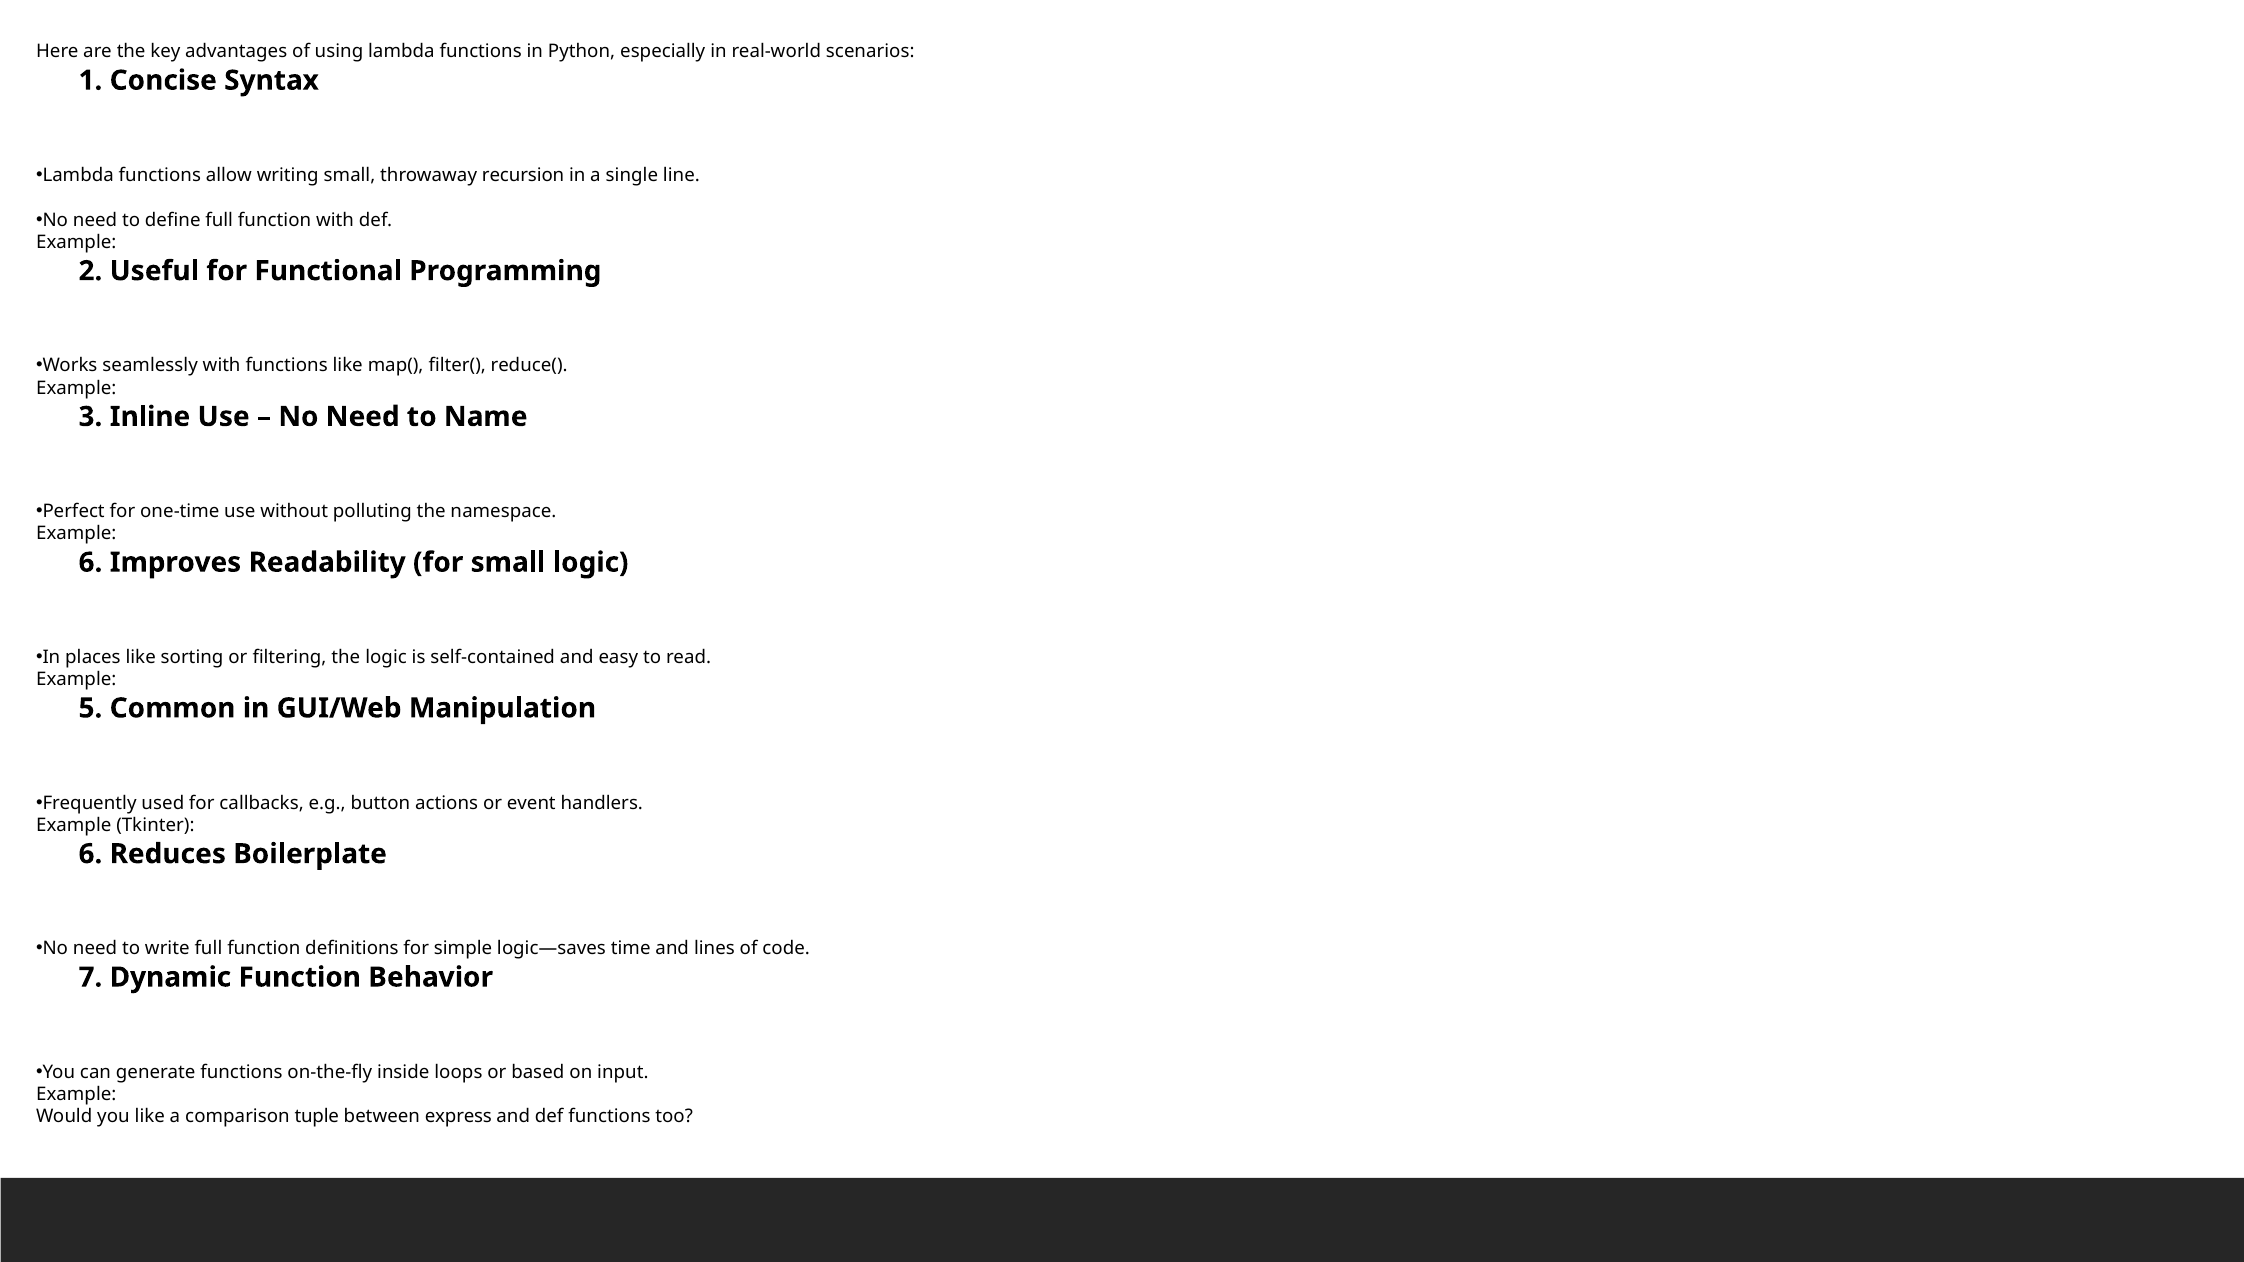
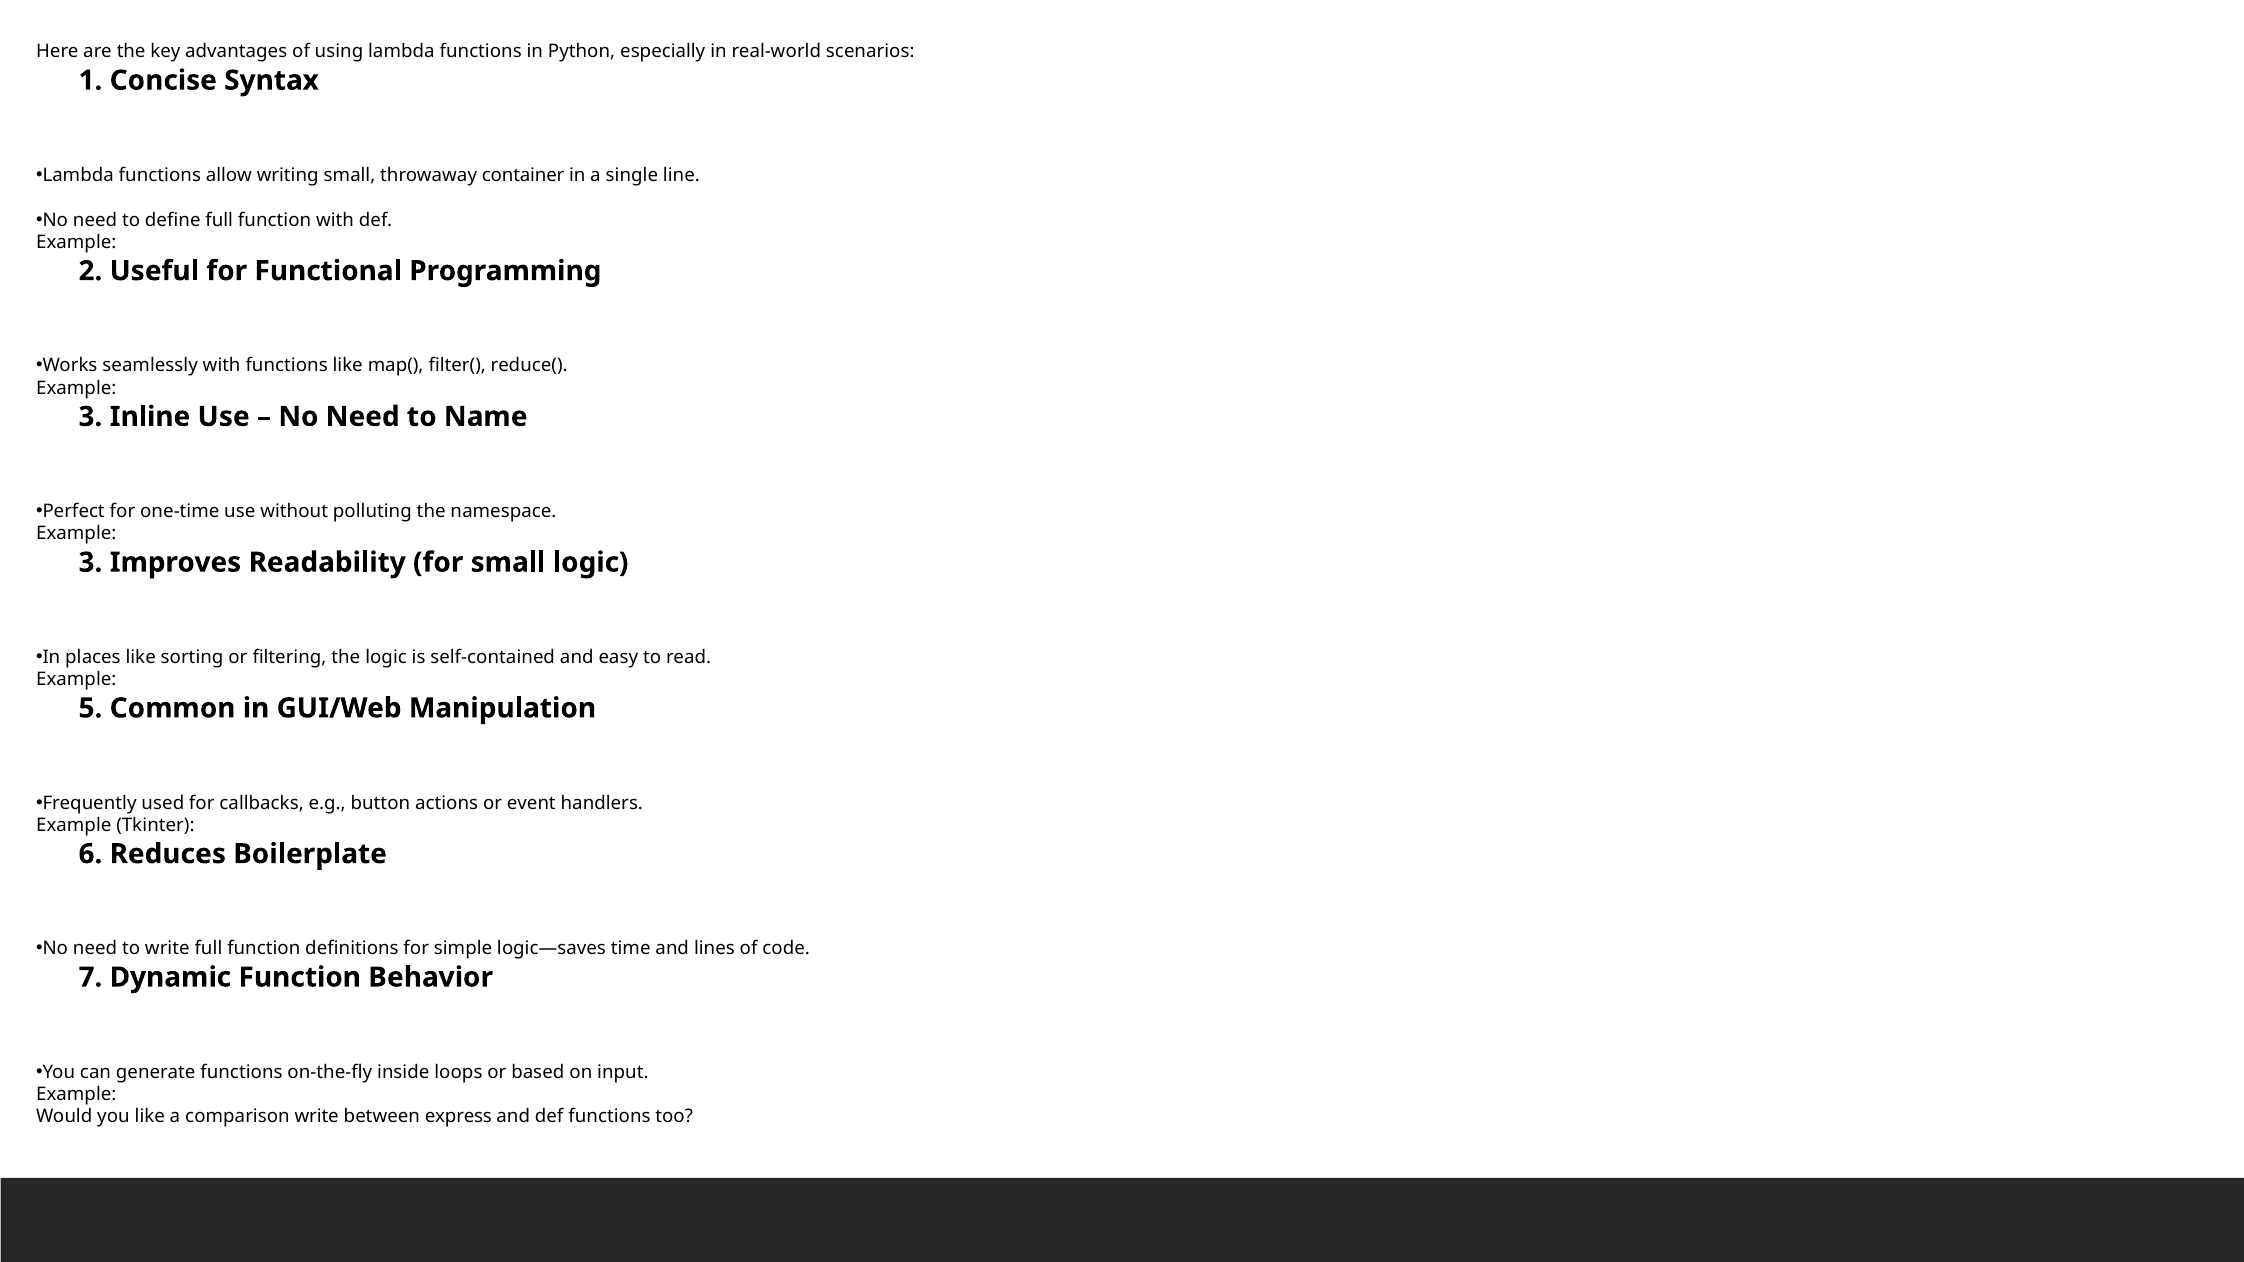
recursion: recursion -> container
6 at (90, 563): 6 -> 3
comparison tuple: tuple -> write
